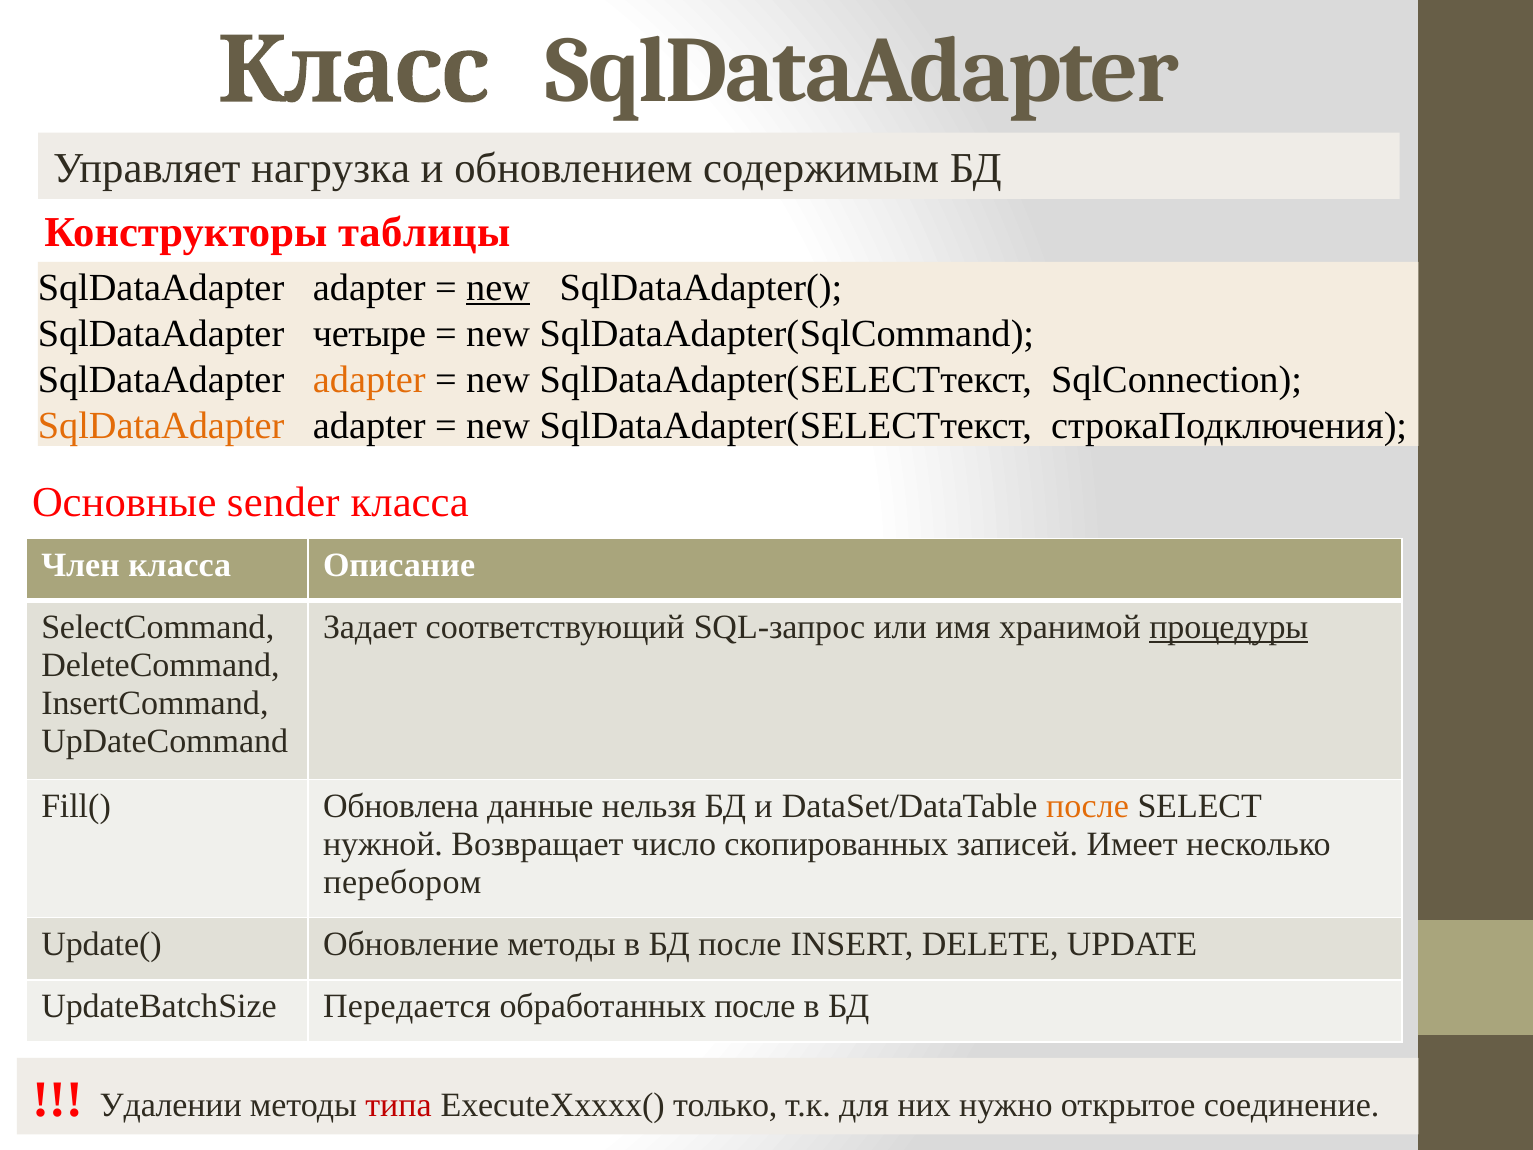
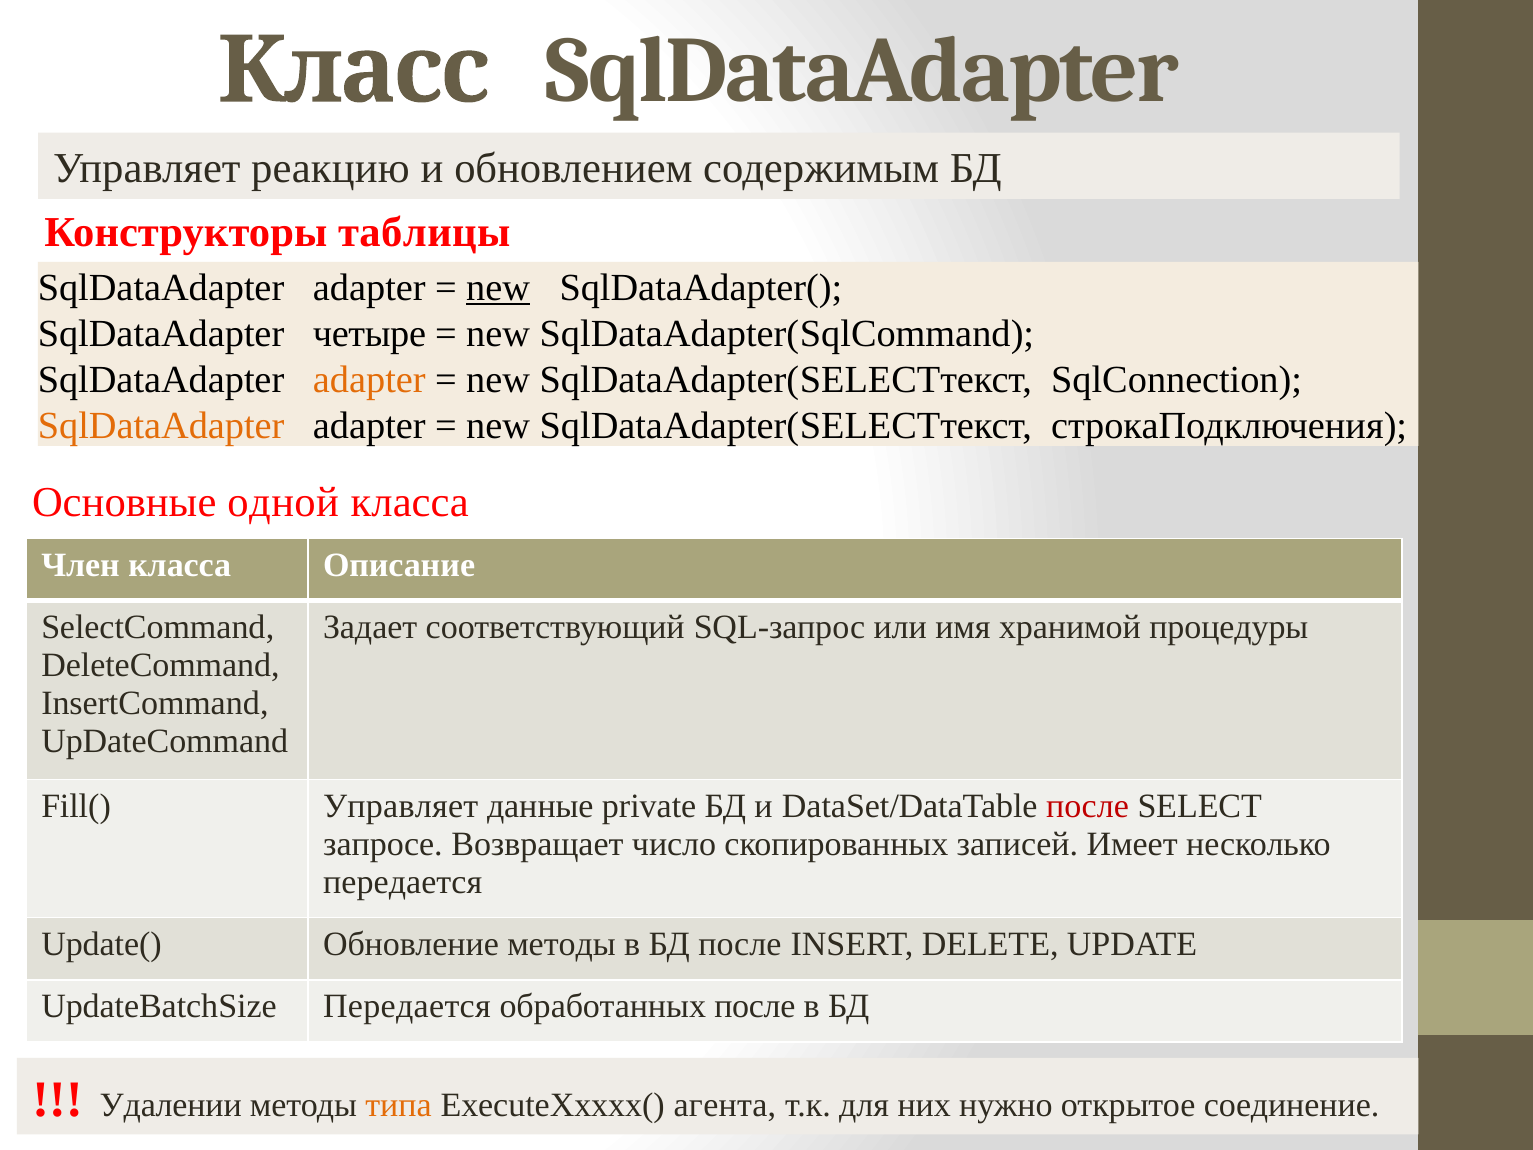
нагрузка: нагрузка -> реакцию
sender: sender -> одной
процедуры underline: present -> none
Fill( Обновлена: Обновлена -> Управляет
нельзя: нельзя -> private
после at (1088, 806) colour: orange -> red
нужной: нужной -> запросе
перебором at (402, 882): перебором -> передается
типа colour: red -> orange
только: только -> агента
